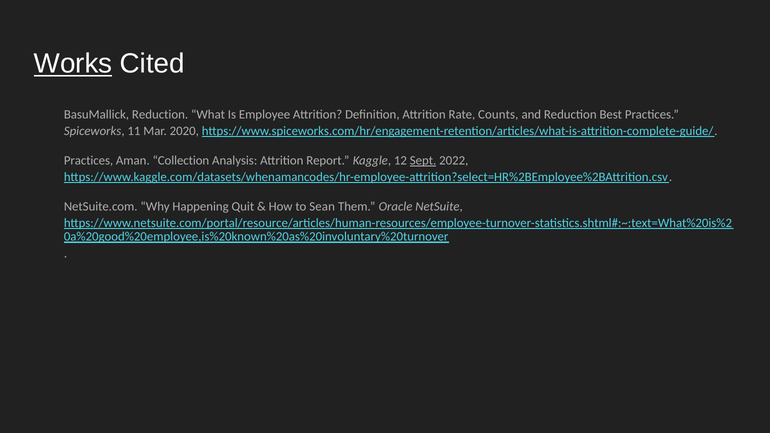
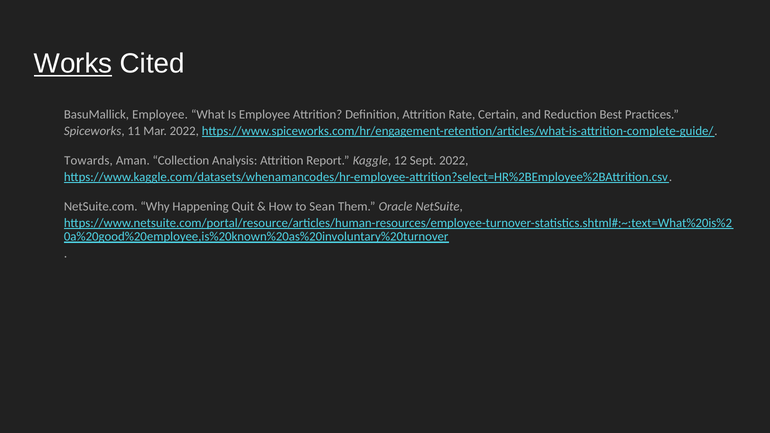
BasuMallick Reduction: Reduction -> Employee
Counts: Counts -> Certain
Mar 2020: 2020 -> 2022
Practices at (89, 160): Practices -> Towards
Sept underline: present -> none
